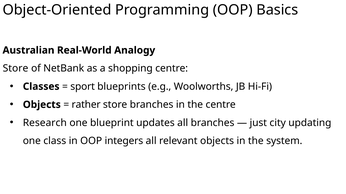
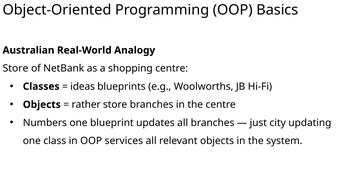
sport: sport -> ideas
Research: Research -> Numbers
integers: integers -> services
